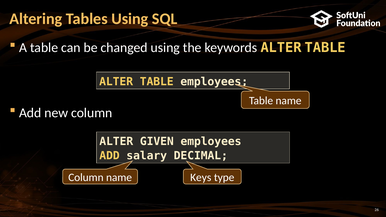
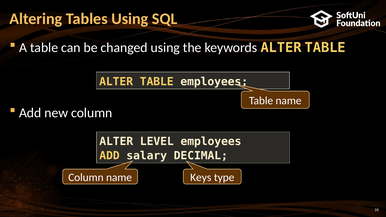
GIVEN: GIVEN -> LEVEL
